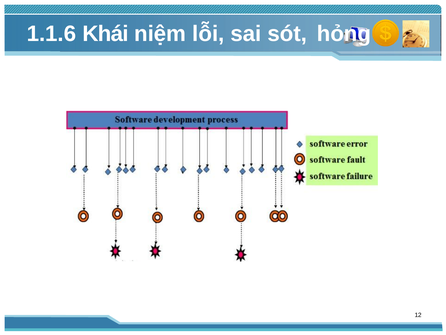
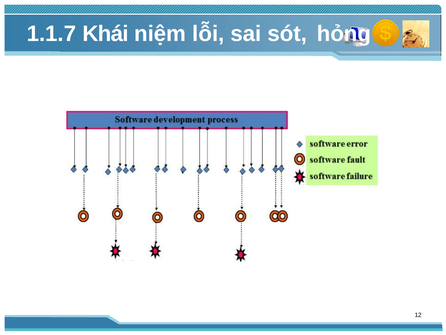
1.1.6: 1.1.6 -> 1.1.7
